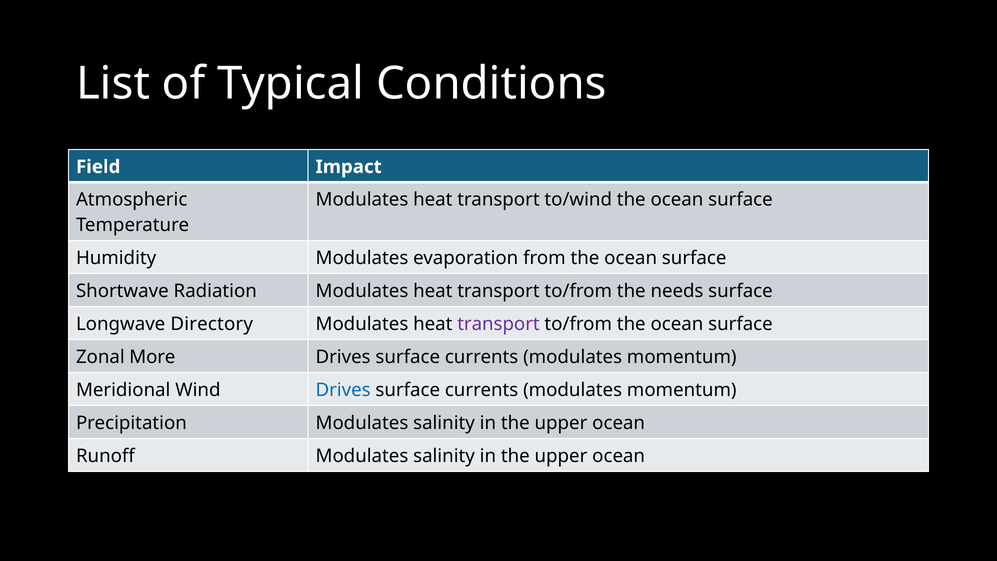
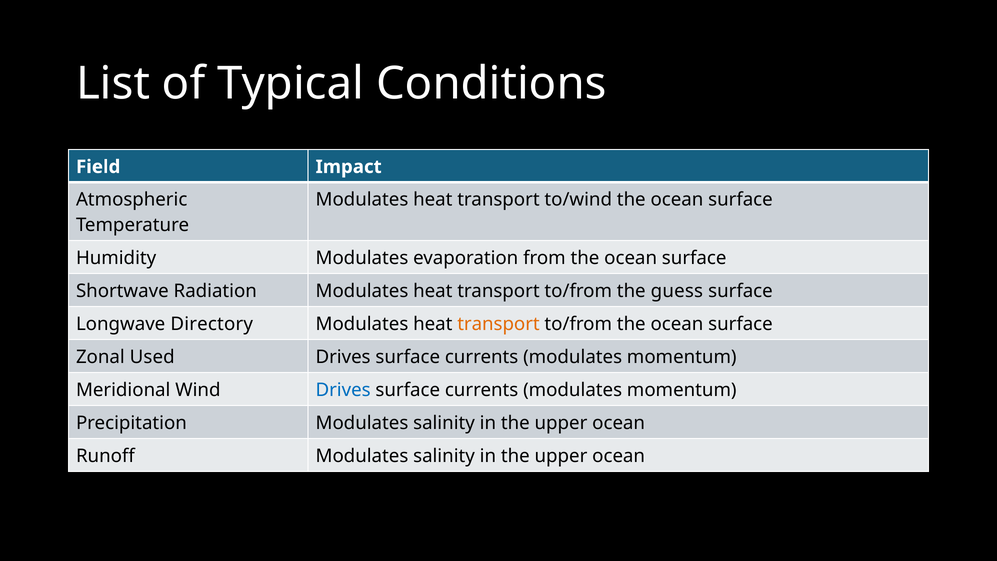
needs: needs -> guess
transport at (498, 324) colour: purple -> orange
More: More -> Used
